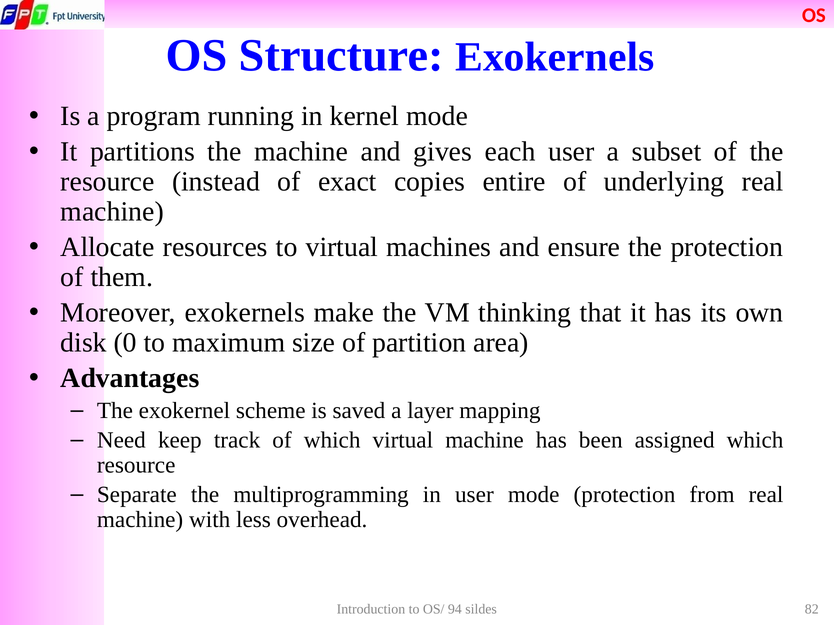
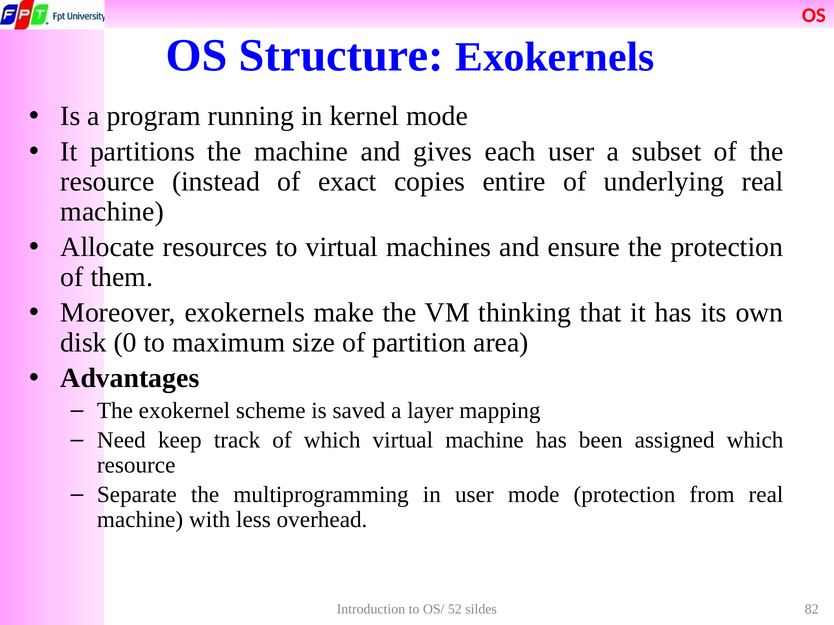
94: 94 -> 52
